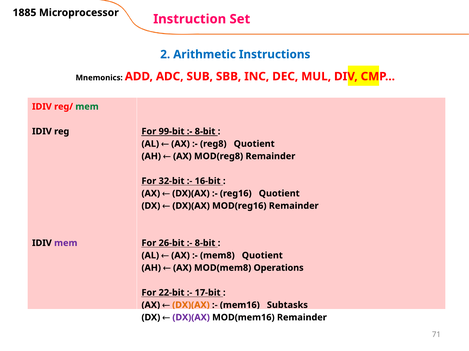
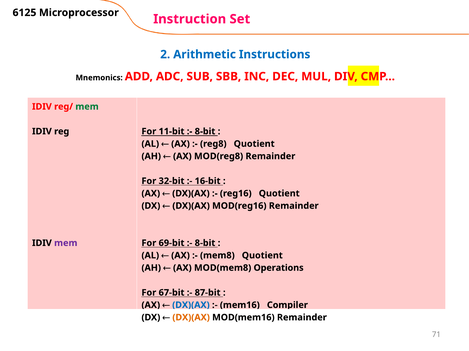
1885: 1885 -> 6125
99-bit: 99-bit -> 11-bit
26-bit: 26-bit -> 69-bit
22-bit: 22-bit -> 67-bit
17-bit: 17-bit -> 87-bit
DX)(AX at (191, 306) colour: orange -> blue
Subtasks: Subtasks -> Compiler
DX)(AX at (191, 318) colour: purple -> orange
